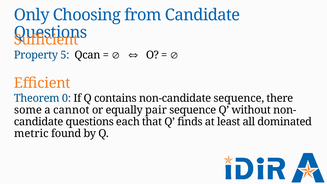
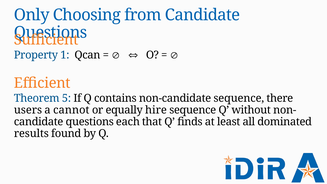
5: 5 -> 1
0: 0 -> 5
some: some -> users
pair: pair -> hire
metric: metric -> results
